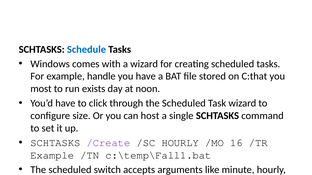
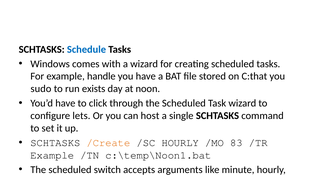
most: most -> sudo
size: size -> lets
/Create colour: purple -> orange
16: 16 -> 83
c:\temp\Fall1.bat: c:\temp\Fall1.bat -> c:\temp\Noon1.bat
